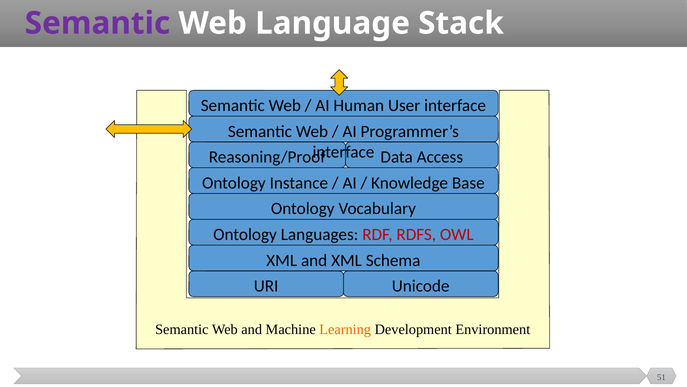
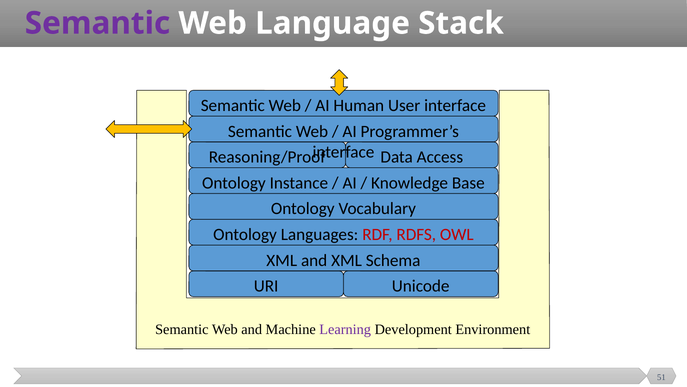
Learning colour: orange -> purple
